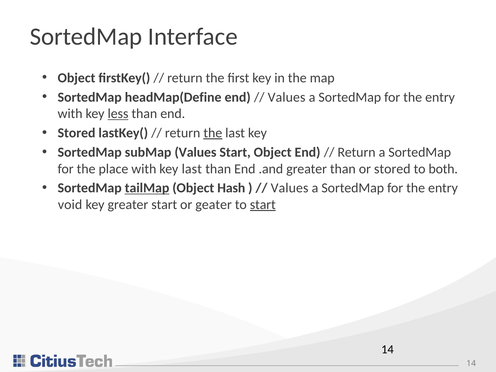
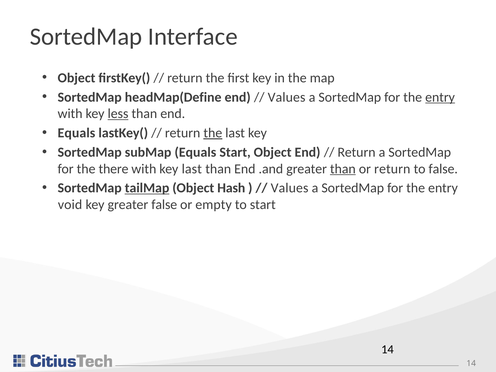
entry at (440, 97) underline: none -> present
Stored at (77, 133): Stored -> Equals
subMap Values: Values -> Equals
place: place -> there
than at (343, 169) underline: none -> present
or stored: stored -> return
to both: both -> false
greater start: start -> false
geater: geater -> empty
start at (263, 205) underline: present -> none
